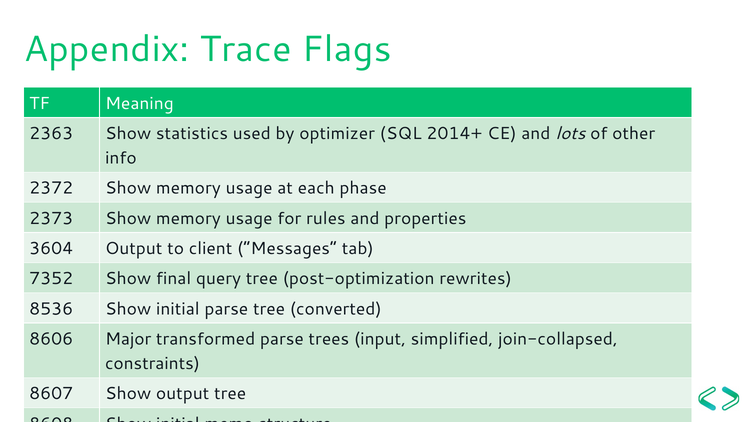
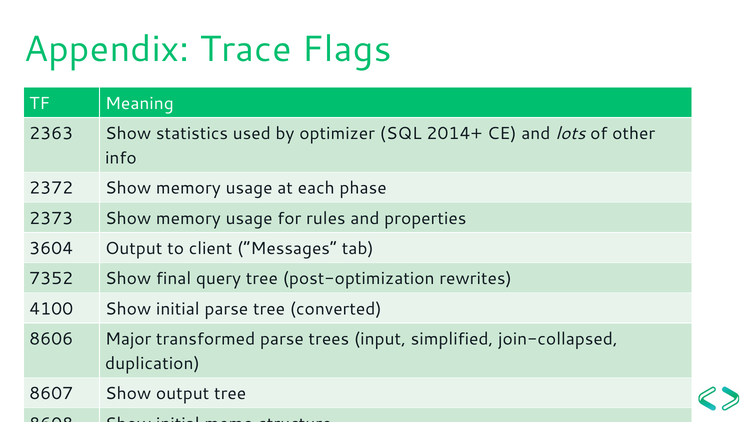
8536: 8536 -> 4100
constraints: constraints -> duplication
